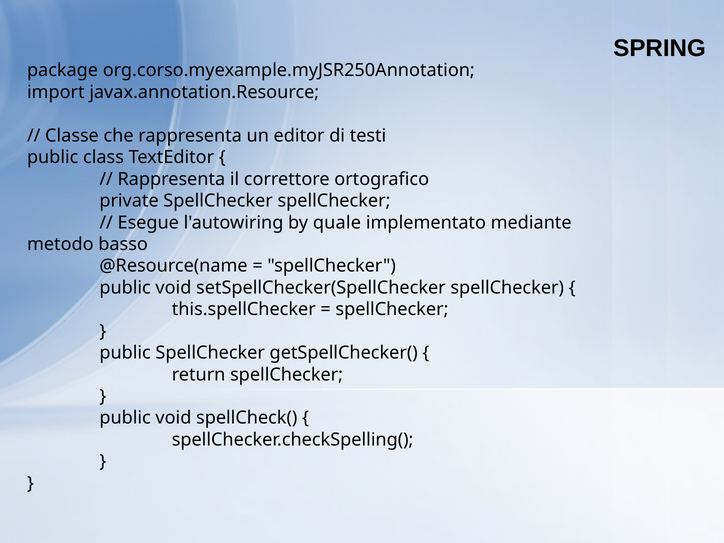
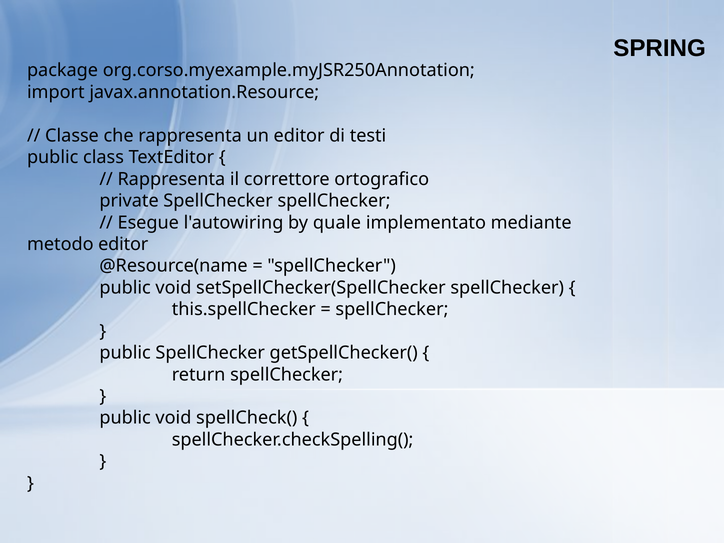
metodo basso: basso -> editor
